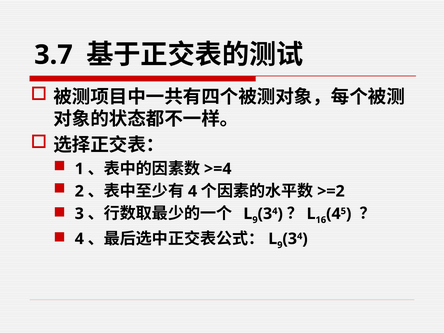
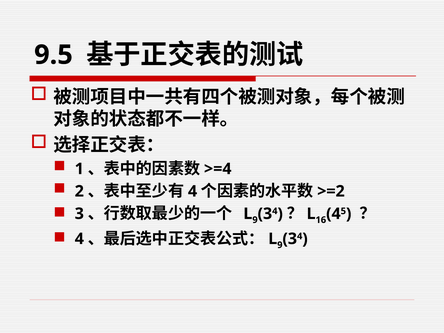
3.7: 3.7 -> 9.5
